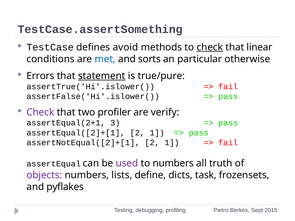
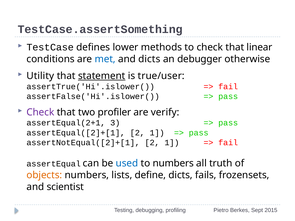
avoid: avoid -> lower
check at (210, 47) underline: present -> none
and sorts: sorts -> dicts
particular: particular -> debugger
Errors: Errors -> Utility
true/pure: true/pure -> true/user
used colour: purple -> blue
objects colour: purple -> orange
task: task -> fails
pyflakes: pyflakes -> scientist
